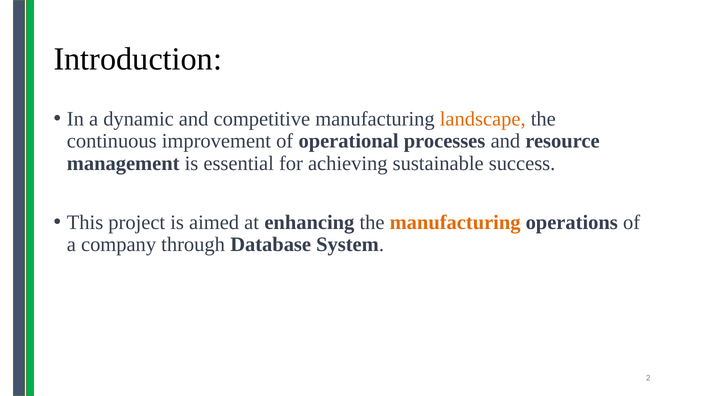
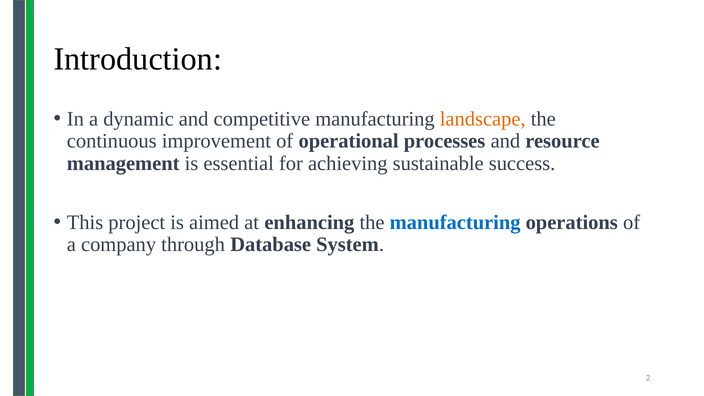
manufacturing at (455, 222) colour: orange -> blue
